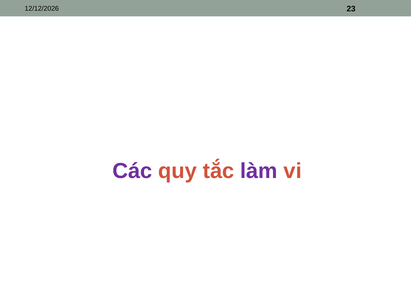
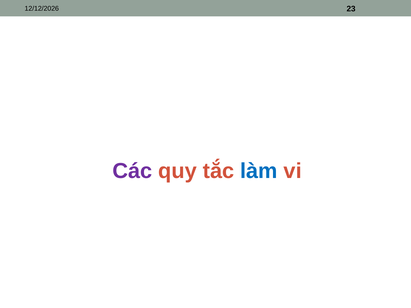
làm colour: purple -> blue
